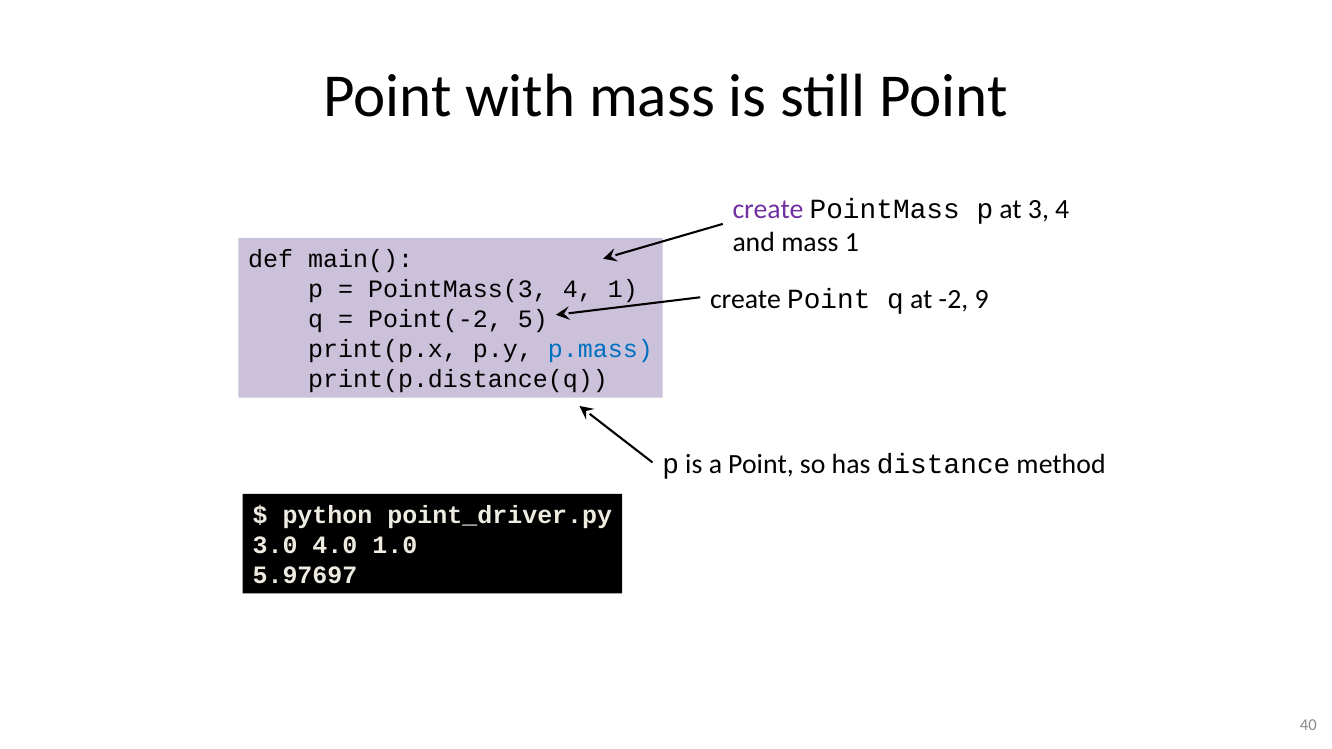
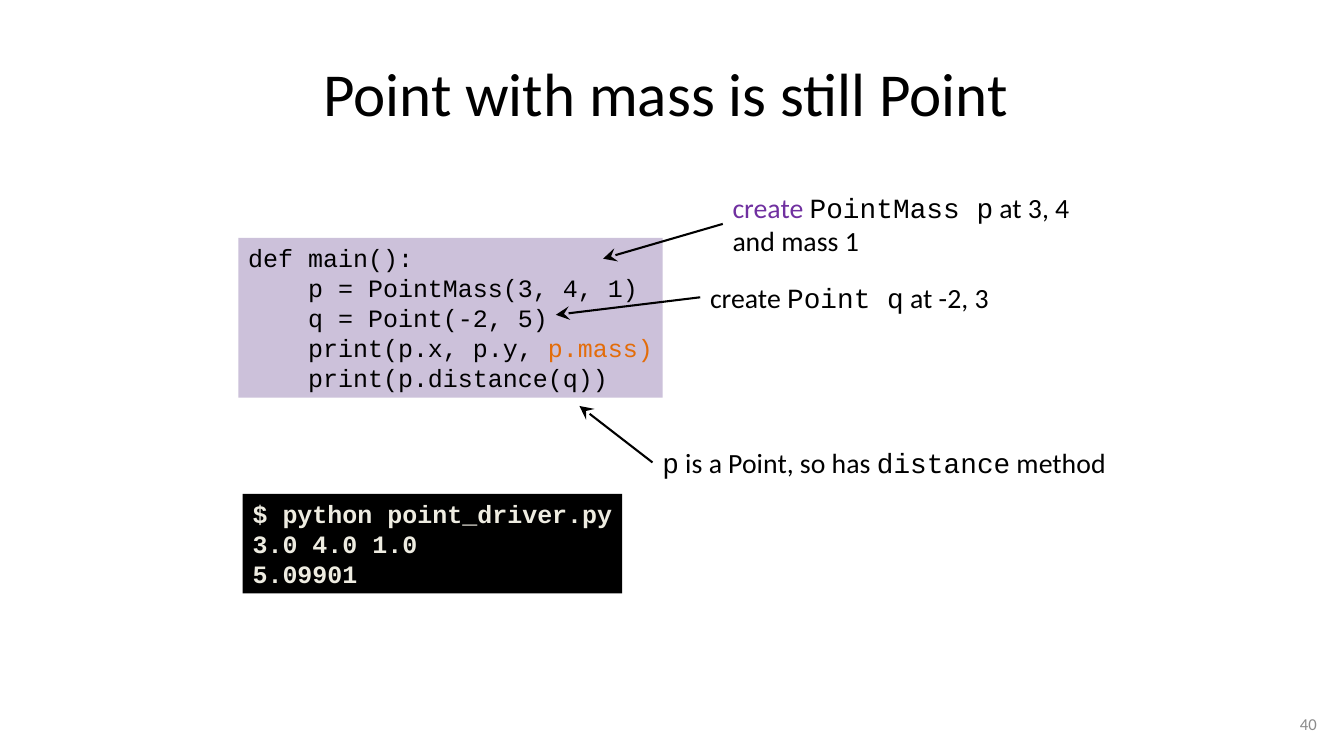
-2 9: 9 -> 3
p.mass colour: blue -> orange
5.97697: 5.97697 -> 5.09901
